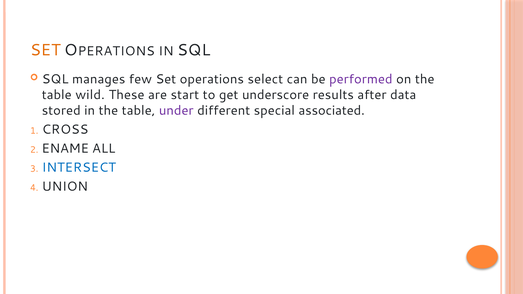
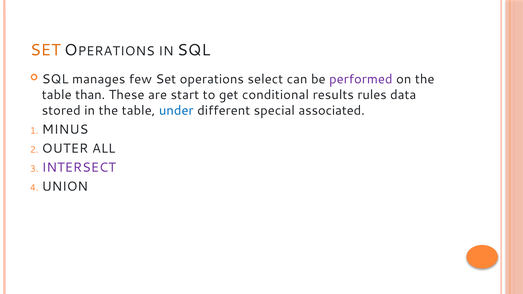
wild: wild -> than
underscore: underscore -> conditional
after: after -> rules
under colour: purple -> blue
CROSS: CROSS -> MINUS
ENAME: ENAME -> OUTER
INTERSECT colour: blue -> purple
